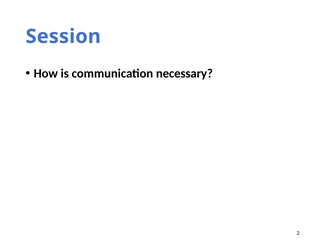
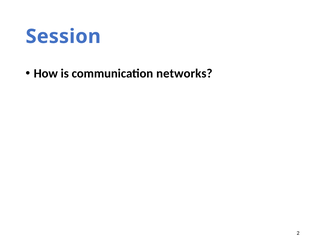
necessary: necessary -> networks
